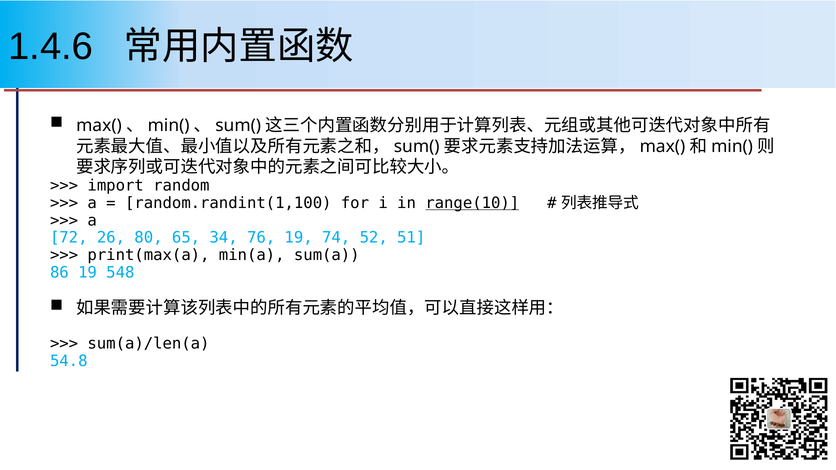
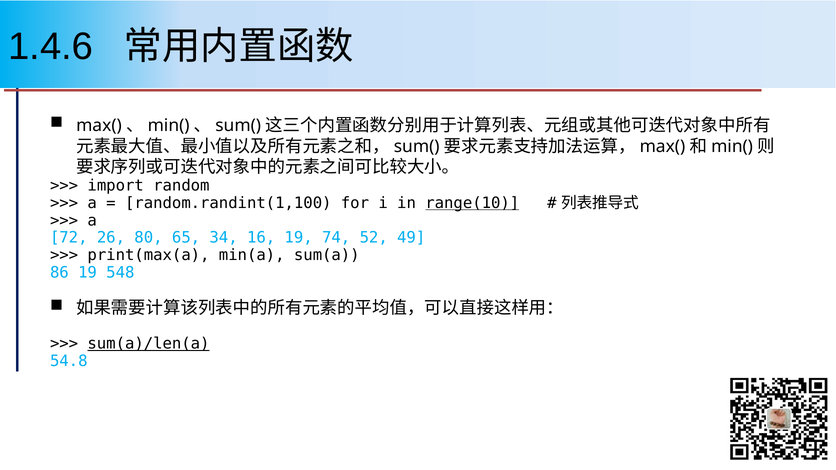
76: 76 -> 16
51: 51 -> 49
sum(a)/len(a underline: none -> present
